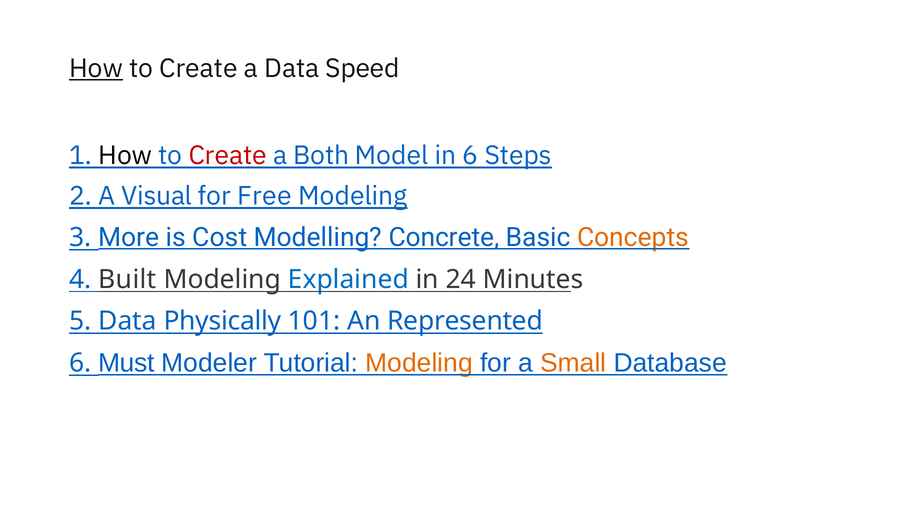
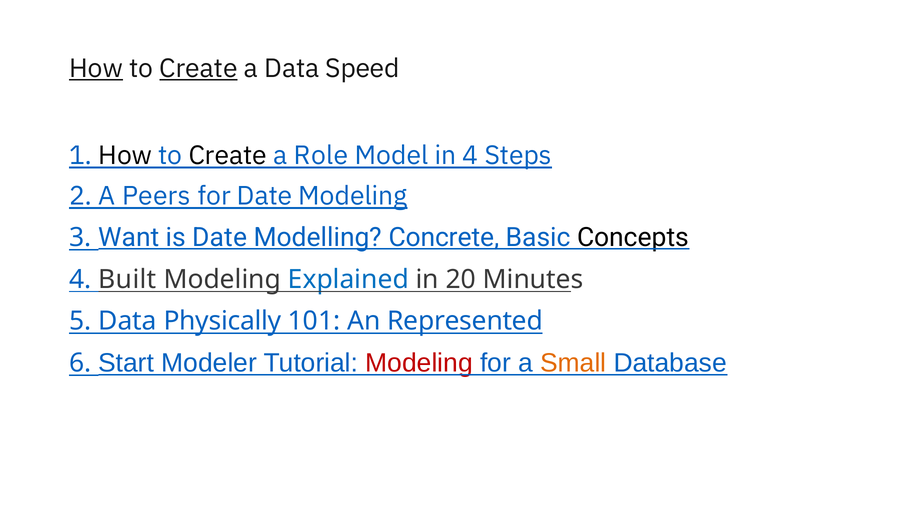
Create at (199, 68) underline: none -> present
Create at (228, 155) colour: red -> black
Both: Both -> Role
in 6: 6 -> 4
Visual: Visual -> Peers
for Free: Free -> Date
More: More -> Want
is Cost: Cost -> Date
Concepts colour: orange -> black
24: 24 -> 20
Must: Must -> Start
Modeling at (419, 363) colour: orange -> red
